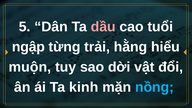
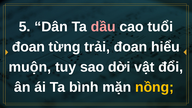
ngập at (28, 47): ngập -> đoan
trải hằng: hằng -> đoan
kinh: kinh -> bình
nồng colour: light blue -> yellow
